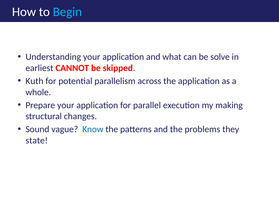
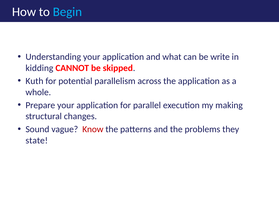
solve: solve -> write
earliest: earliest -> kidding
Know colour: blue -> red
